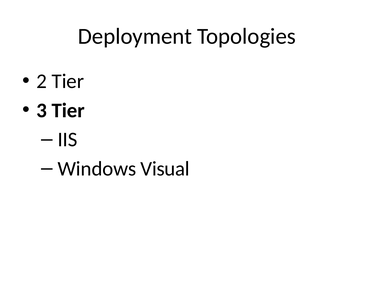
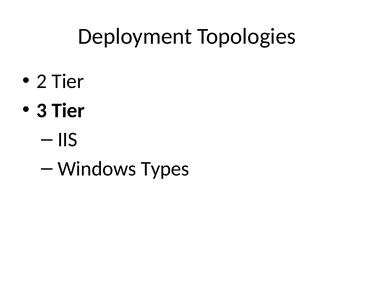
Visual: Visual -> Types
